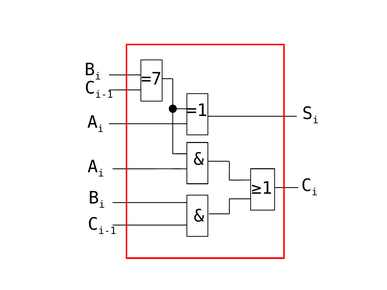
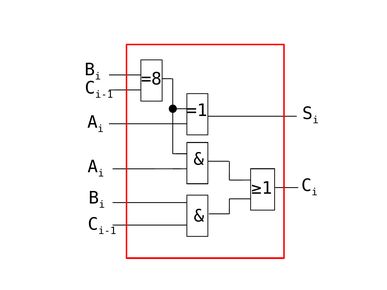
=7: =7 -> =8
